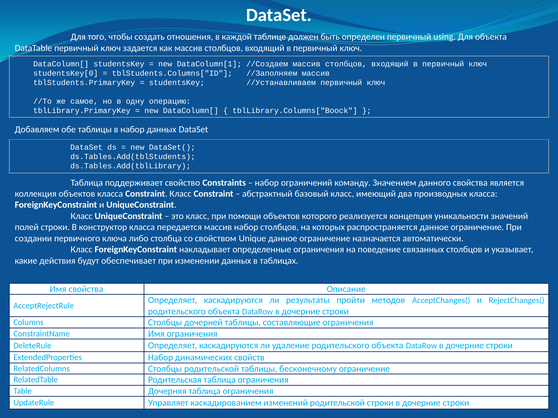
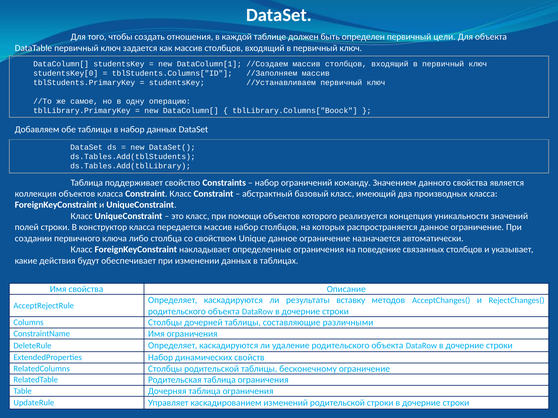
using: using -> цели
пройти: пройти -> вставку
составляющие ограничения: ограничения -> различными
